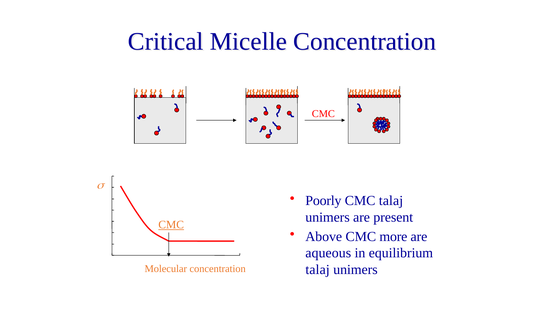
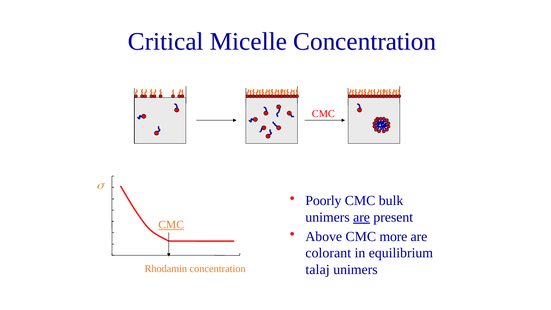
CMC talaj: talaj -> bulk
are at (362, 217) underline: none -> present
aqueous: aqueous -> colorant
Molecular: Molecular -> Rhodamin
